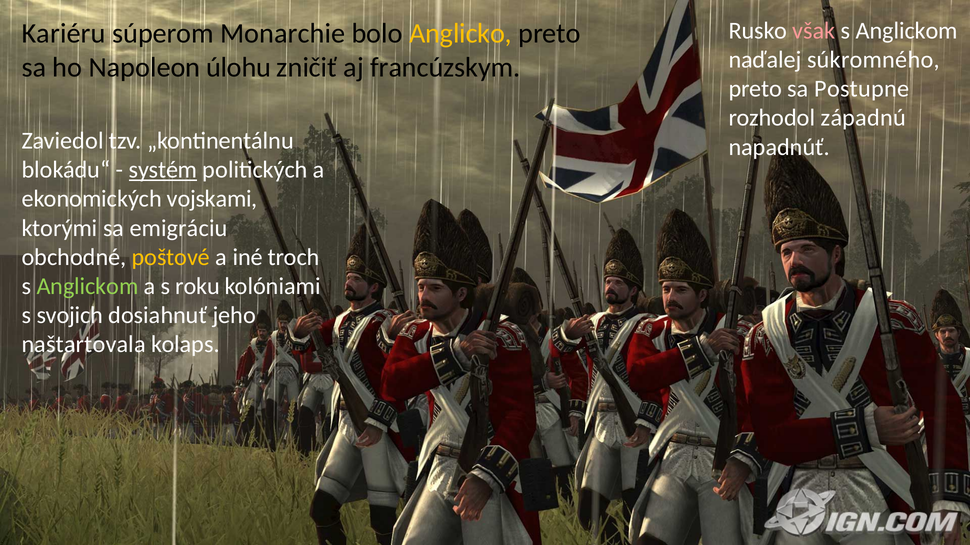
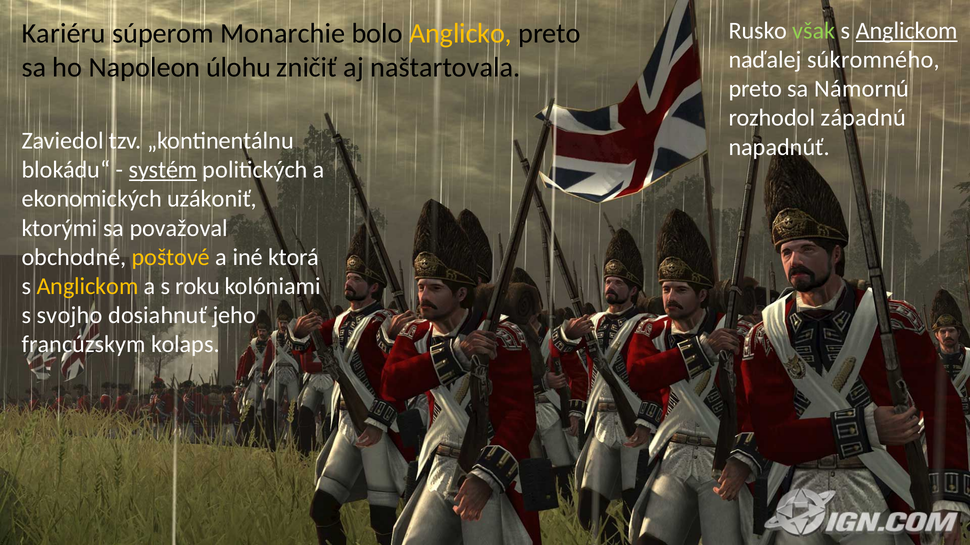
však colour: pink -> light green
Anglickom at (907, 31) underline: none -> present
francúzskym: francúzskym -> naštartovala
Postupne: Postupne -> Námornú
vojskami: vojskami -> uzákoniť
emigráciu: emigráciu -> považoval
troch: troch -> ktorá
Anglickom at (87, 287) colour: light green -> yellow
svojich: svojich -> svojho
naštartovala: naštartovala -> francúzskym
